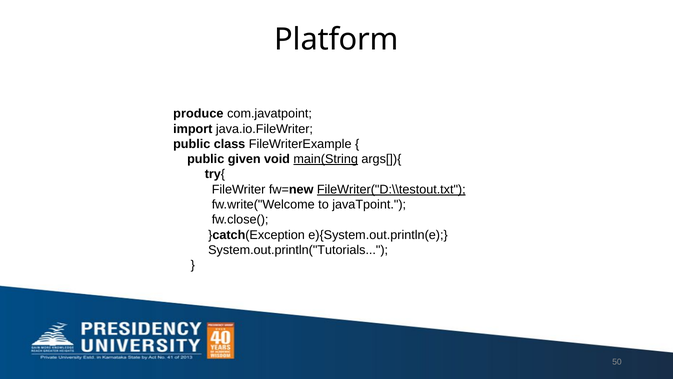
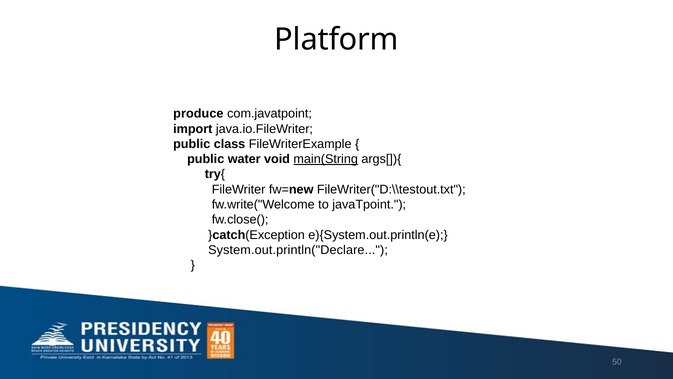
given: given -> water
FileWriter("D:\\testout.txt underline: present -> none
System.out.println("Tutorials: System.out.println("Tutorials -> System.out.println("Declare
